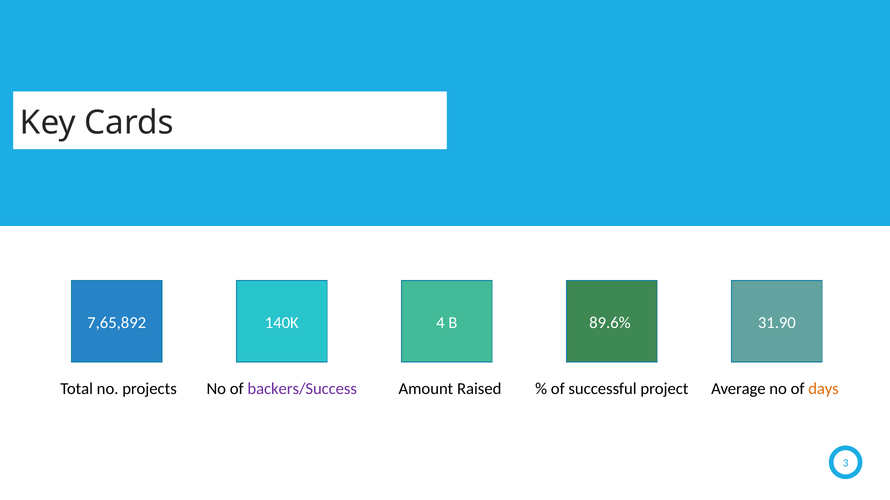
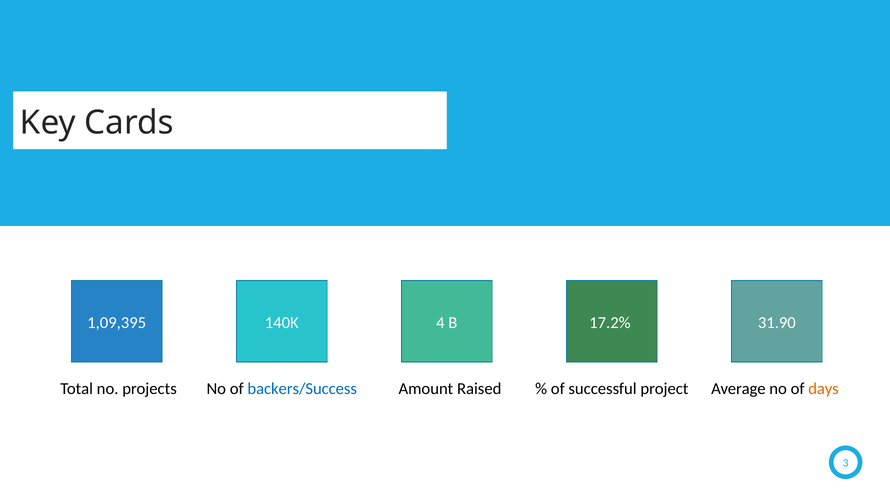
7,65,892: 7,65,892 -> 1,09,395
89.6%: 89.6% -> 17.2%
backers/Success colour: purple -> blue
